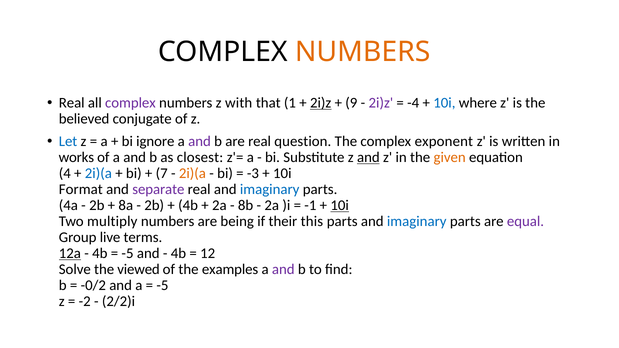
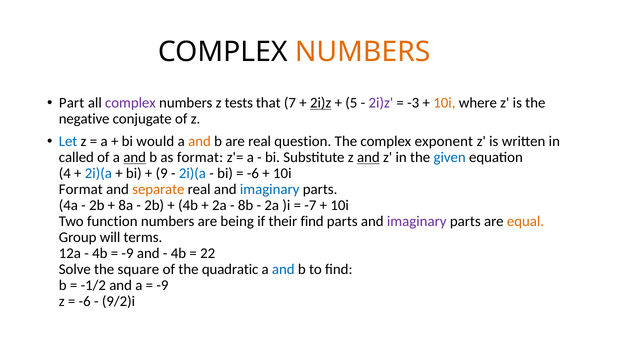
Real at (72, 103): Real -> Part
with: with -> tests
1: 1 -> 7
9: 9 -> 5
-4: -4 -> -3
10i at (444, 103) colour: blue -> orange
believed: believed -> negative
ignore: ignore -> would
and at (200, 141) colour: purple -> orange
works: works -> called
and at (135, 157) underline: none -> present
as closest: closest -> format
given colour: orange -> blue
7: 7 -> 9
2i)(a at (192, 173) colour: orange -> blue
-3 at (253, 173): -3 -> -6
separate colour: purple -> orange
-1: -1 -> -7
10i at (340, 205) underline: present -> none
multiply: multiply -> function
their this: this -> find
imaginary at (417, 221) colour: blue -> purple
equal colour: purple -> orange
live: live -> will
12a underline: present -> none
-5 at (127, 253): -5 -> -9
12: 12 -> 22
viewed: viewed -> square
examples: examples -> quadratic
and at (283, 269) colour: purple -> blue
-0/2: -0/2 -> -1/2
-5 at (162, 285): -5 -> -9
-2 at (85, 302): -2 -> -6
2/2)i: 2/2)i -> 9/2)i
